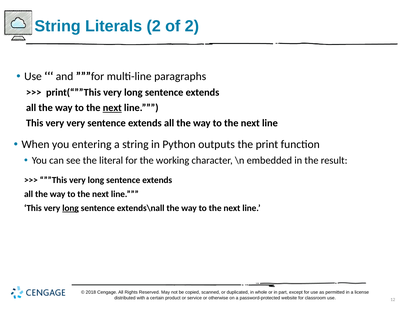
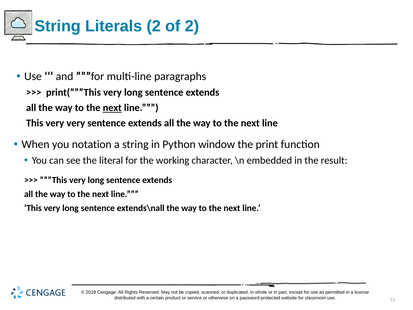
entering: entering -> notation
outputs: outputs -> window
long at (71, 208) underline: present -> none
